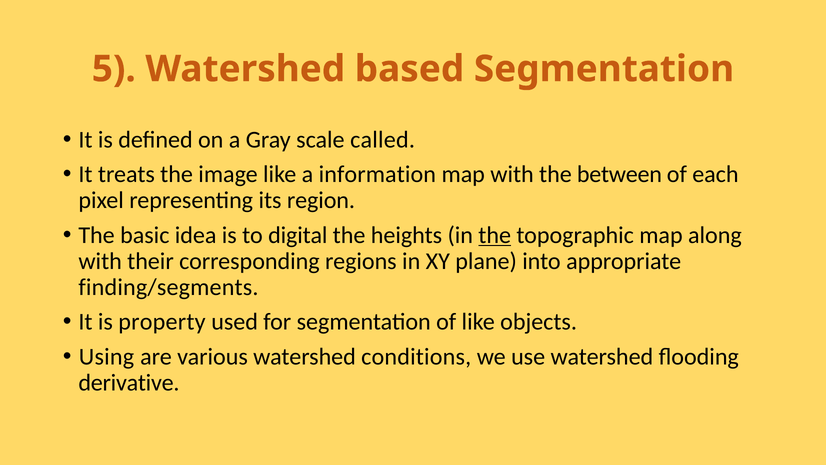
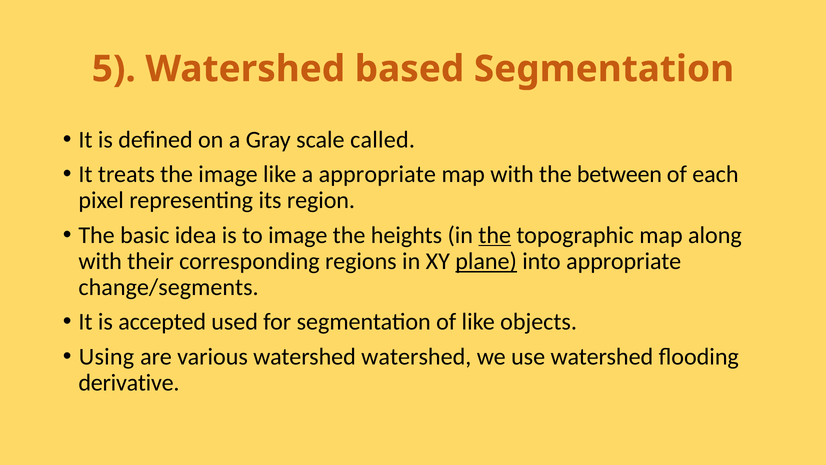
a information: information -> appropriate
to digital: digital -> image
plane underline: none -> present
finding/segments: finding/segments -> change/segments
property: property -> accepted
watershed conditions: conditions -> watershed
